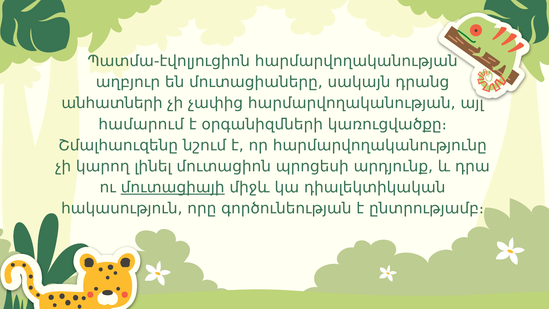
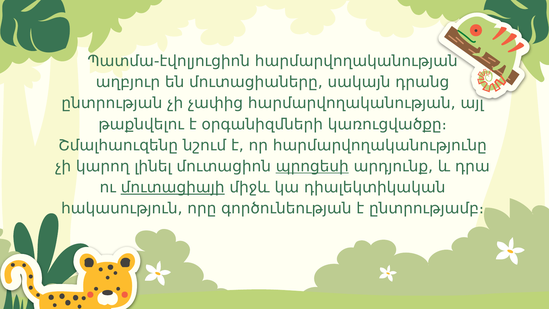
անհատների: անհատների -> ընտրության
համարում: համարում -> թաքնվելու
պրոցեսի underline: none -> present
